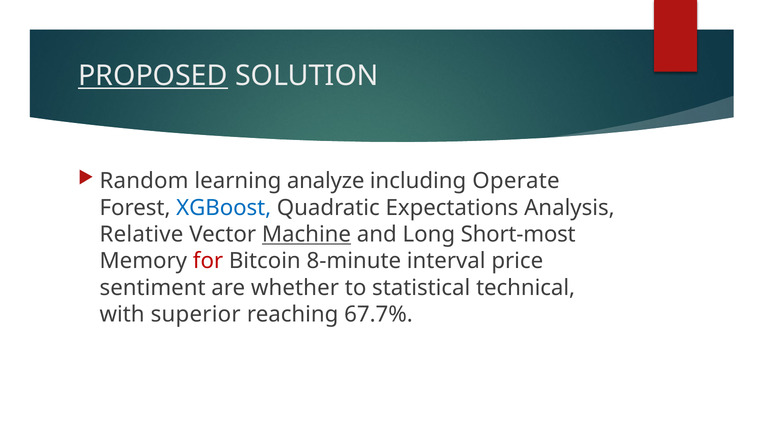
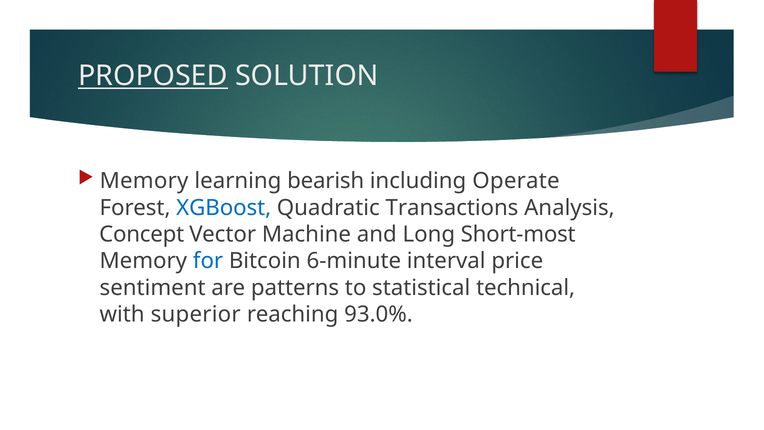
Random at (144, 181): Random -> Memory
analyze: analyze -> bearish
Expectations: Expectations -> Transactions
Relative: Relative -> Concept
Machine underline: present -> none
for colour: red -> blue
8-minute: 8-minute -> 6-minute
whether: whether -> patterns
67.7%: 67.7% -> 93.0%
